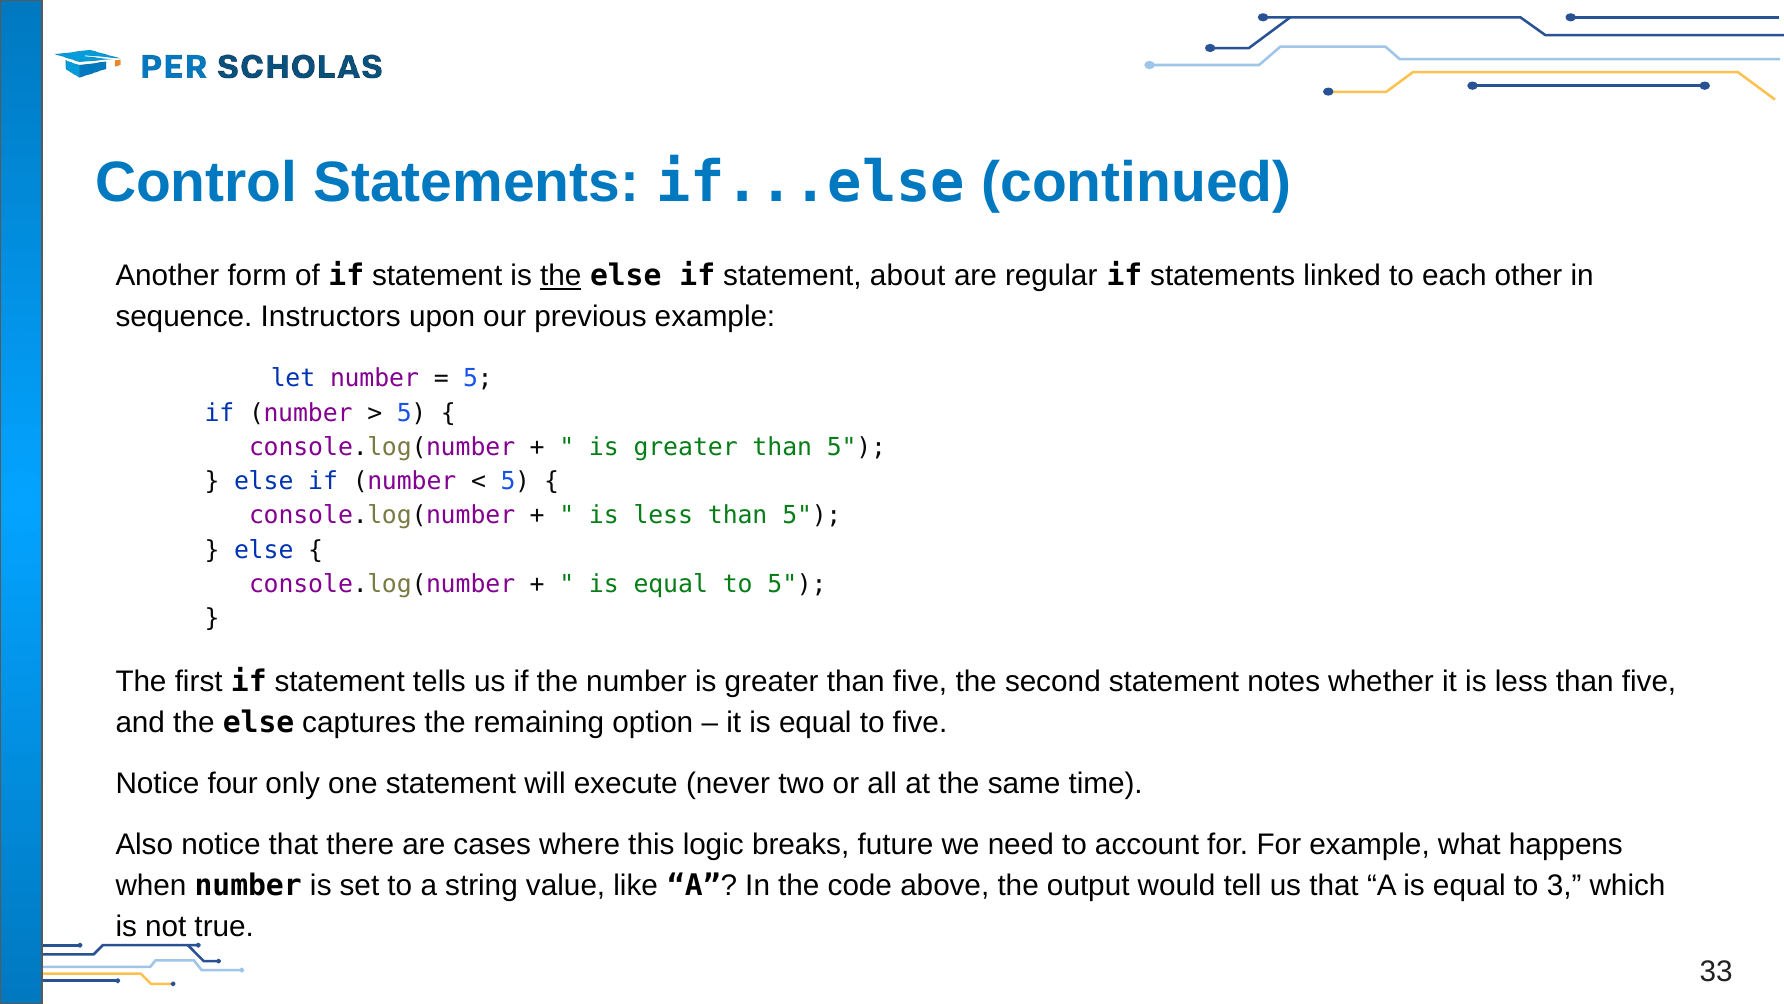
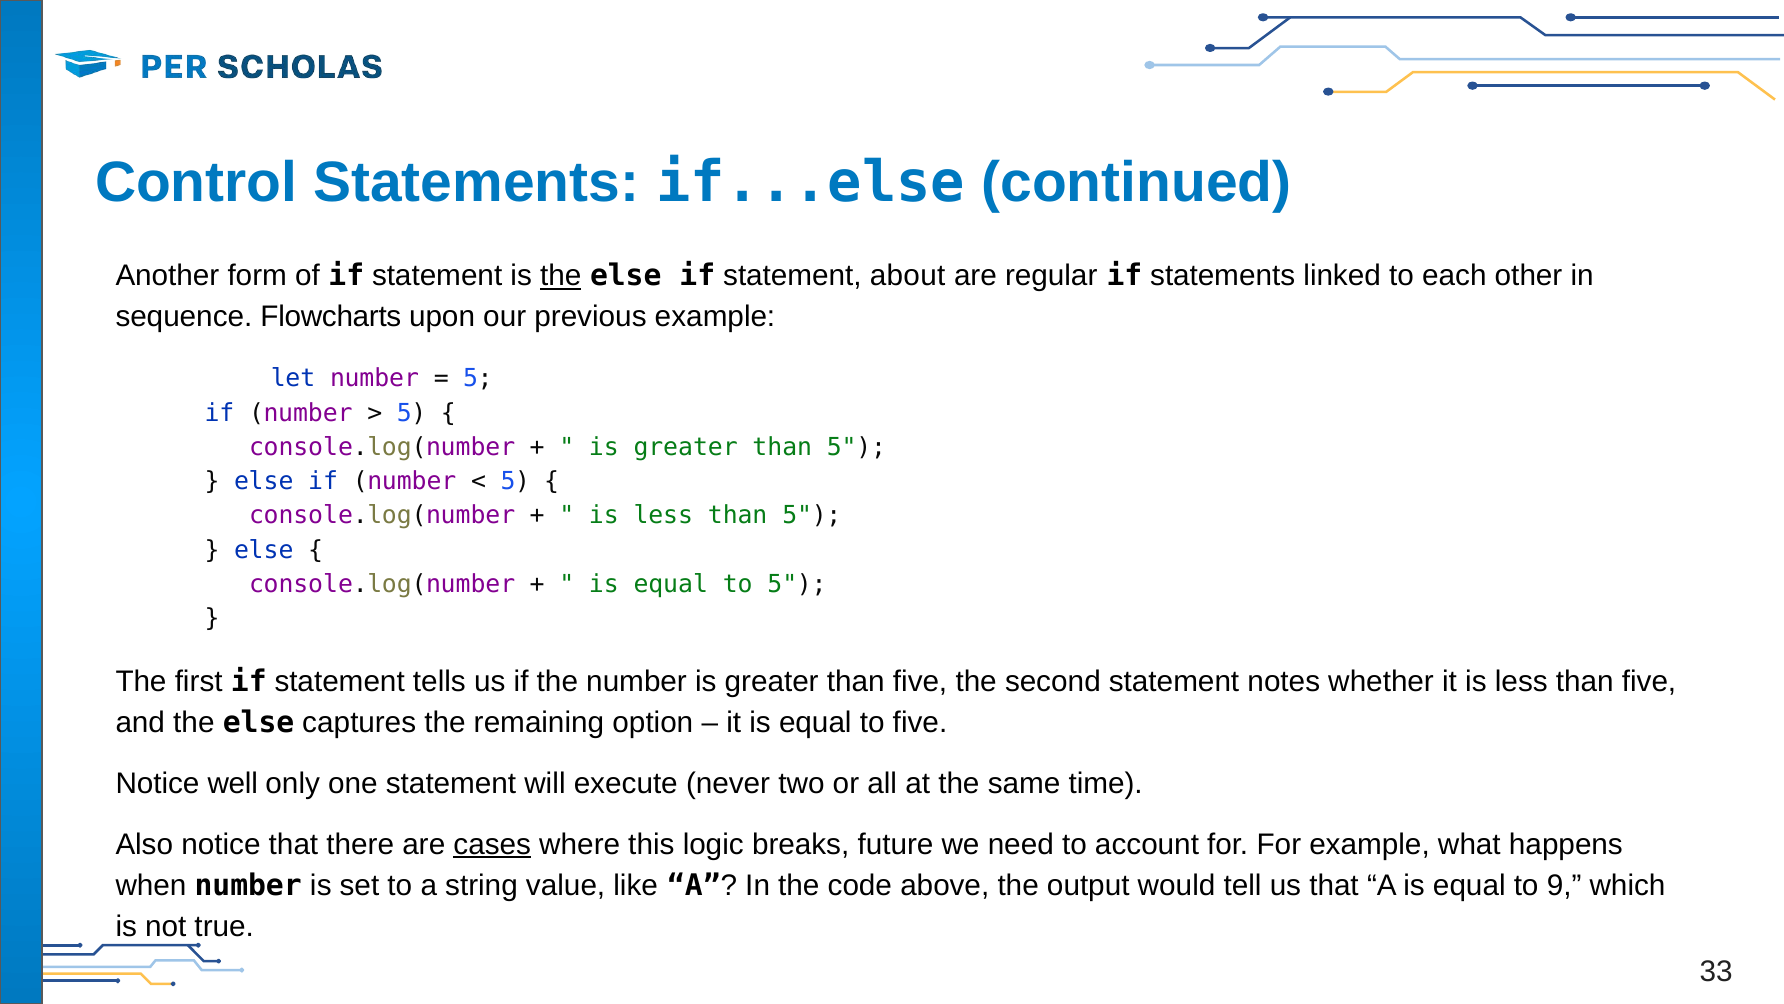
Instructors: Instructors -> Flowcharts
four: four -> well
cases underline: none -> present
3: 3 -> 9
